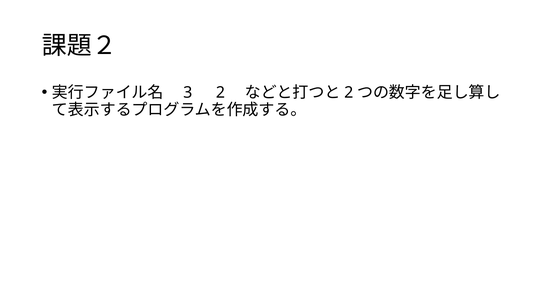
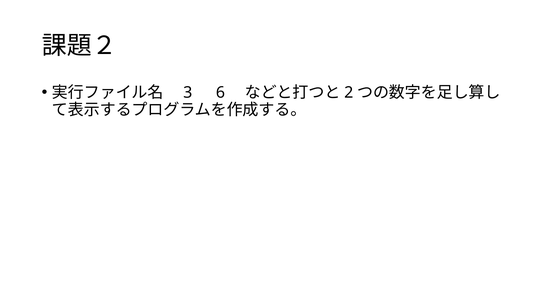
3 2: 2 -> 6
